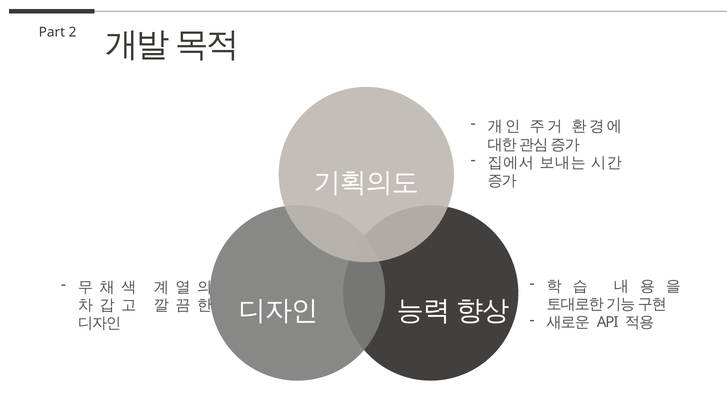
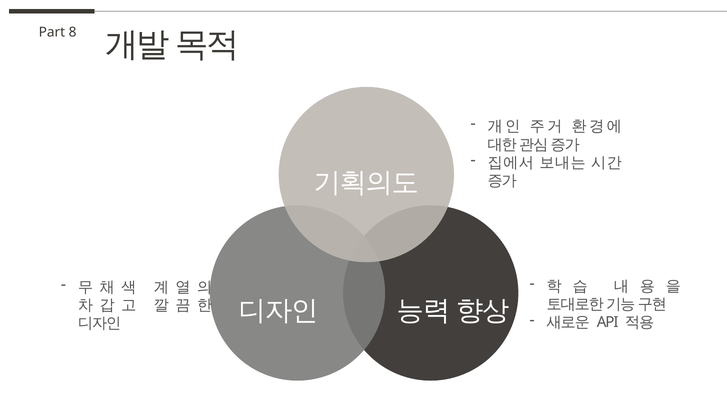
2: 2 -> 8
